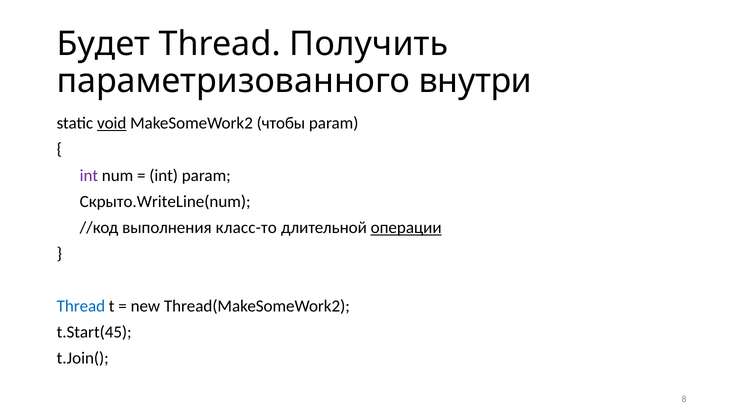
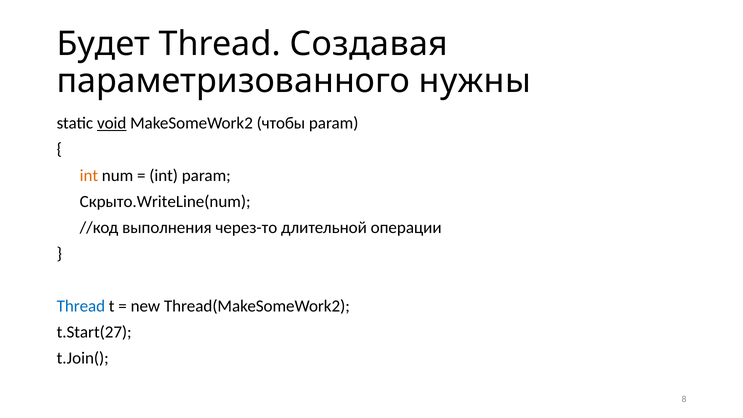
Получить: Получить -> Создавая
внутри: внутри -> нужны
int at (89, 175) colour: purple -> orange
класс-то: класс-то -> через-то
операции underline: present -> none
t.Start(45: t.Start(45 -> t.Start(27
